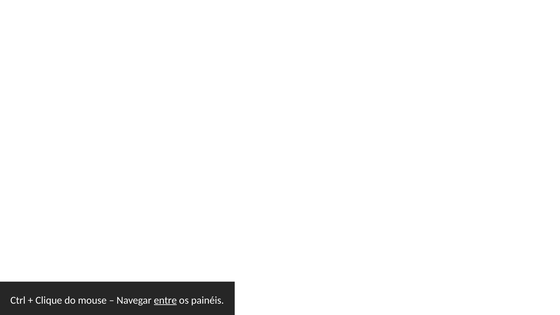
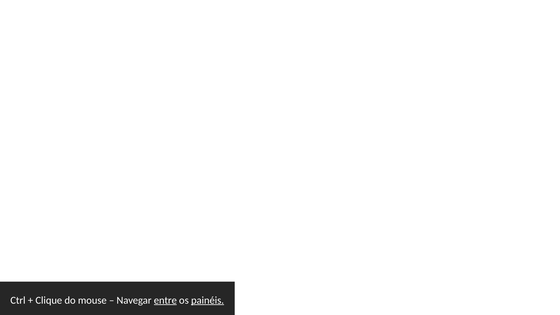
painéis underline: none -> present
